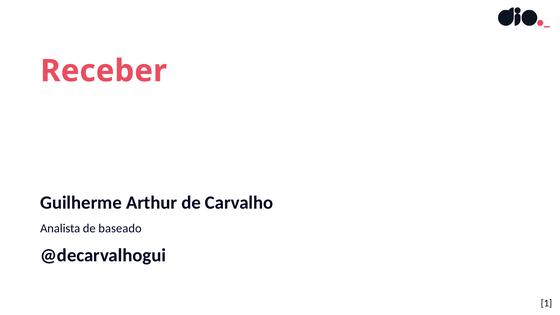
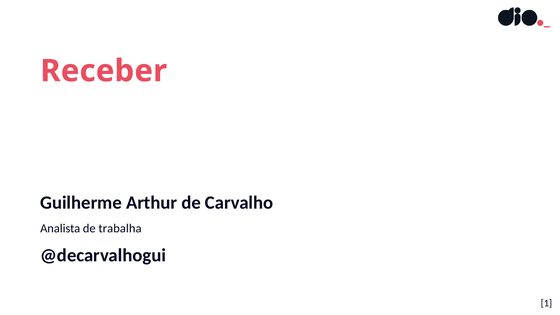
baseado: baseado -> trabalha
